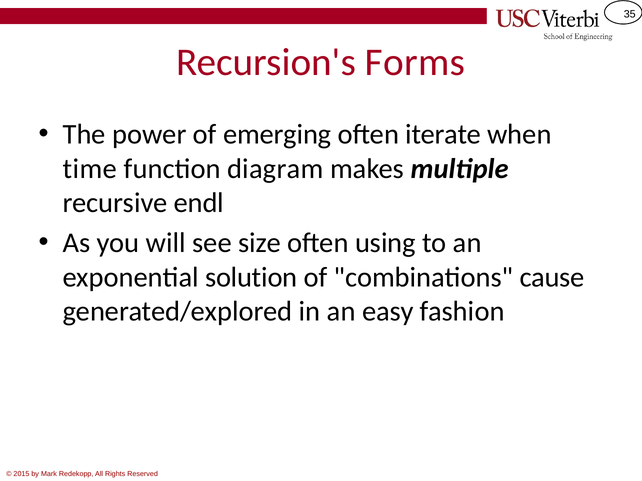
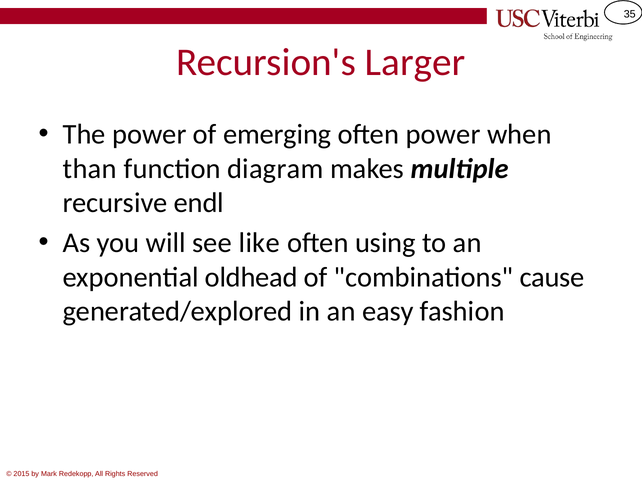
Forms: Forms -> Larger
often iterate: iterate -> power
time: time -> than
size: size -> like
solution: solution -> oldhead
